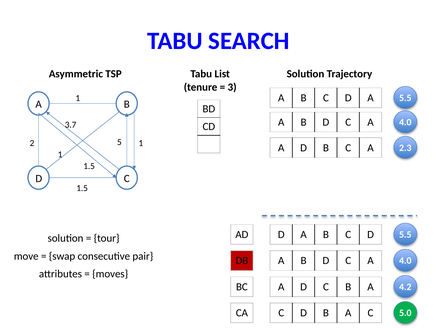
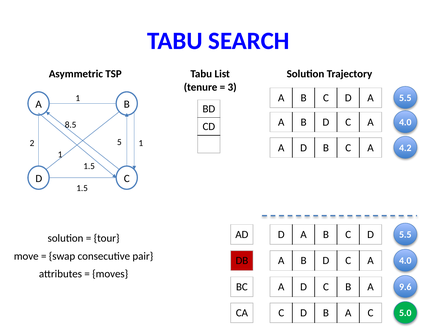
3.7: 3.7 -> 8.5
2.3: 2.3 -> 4.2
4.2: 4.2 -> 9.6
